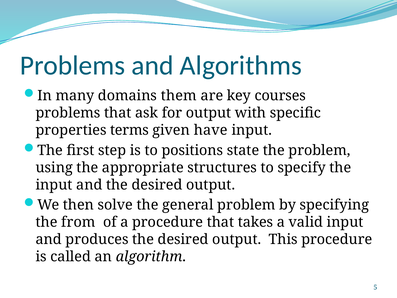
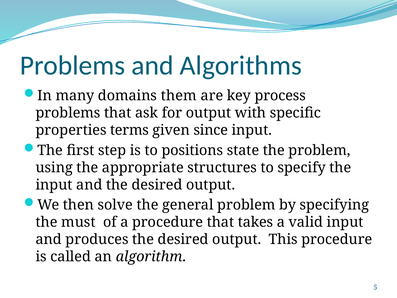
courses: courses -> process
have: have -> since
from: from -> must
